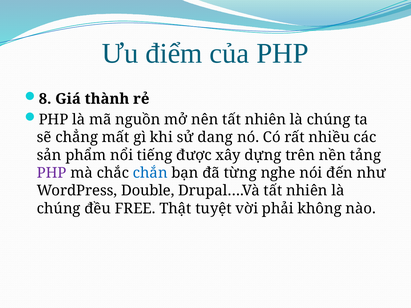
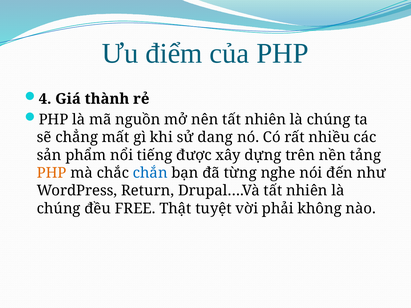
8: 8 -> 4
PHP at (52, 173) colour: purple -> orange
Double: Double -> Return
